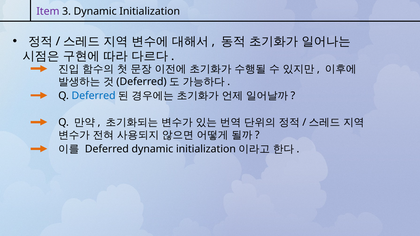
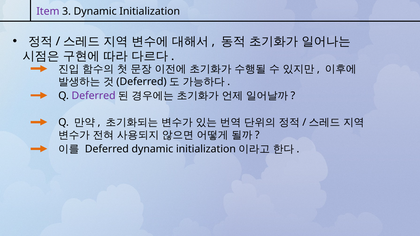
Deferred at (94, 96) colour: blue -> purple
